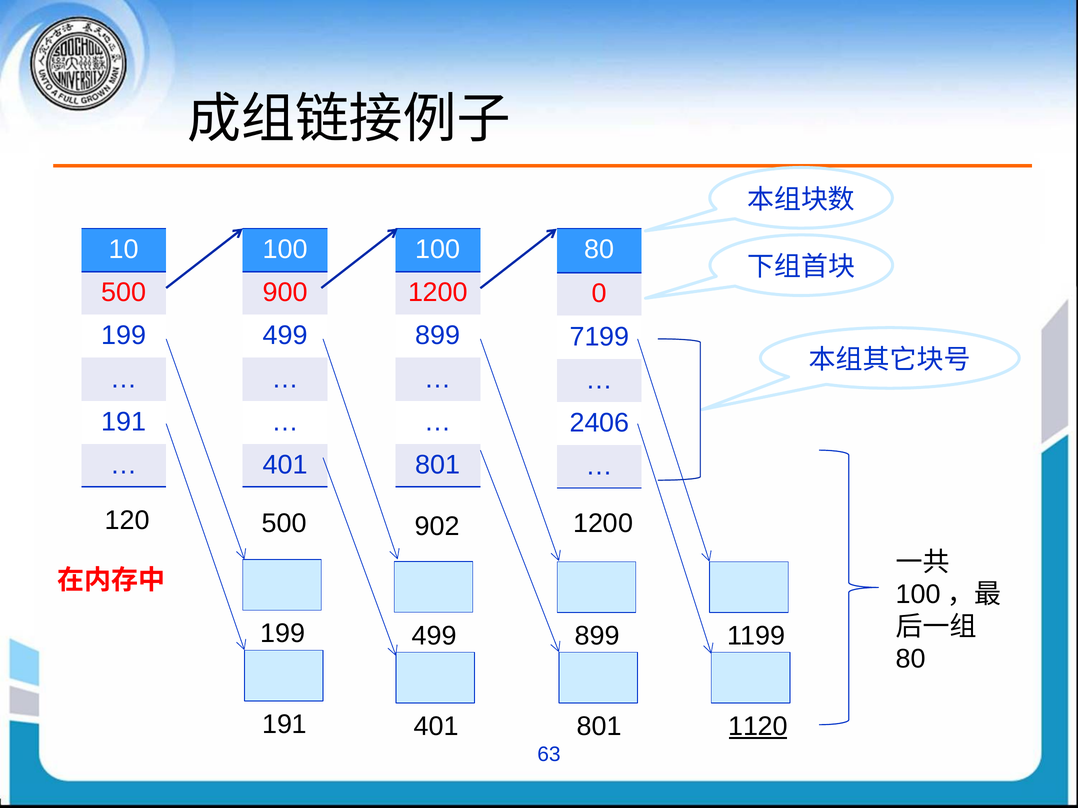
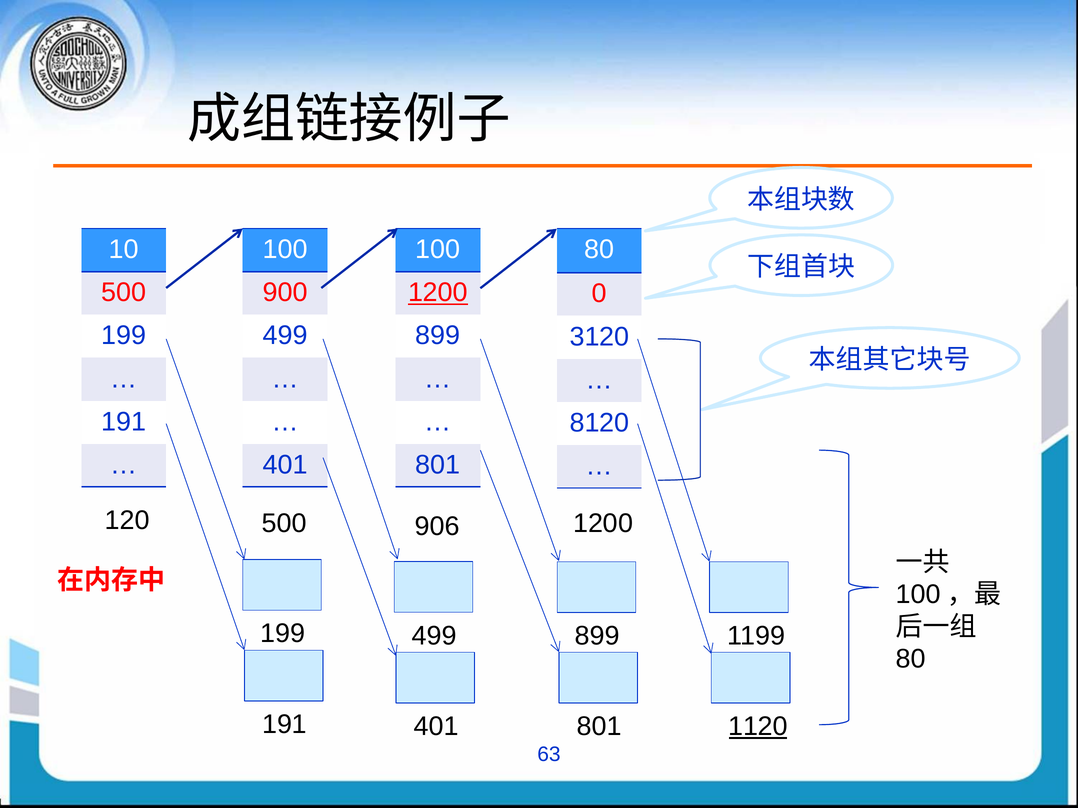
1200 at (438, 293) underline: none -> present
7199: 7199 -> 3120
2406: 2406 -> 8120
902: 902 -> 906
